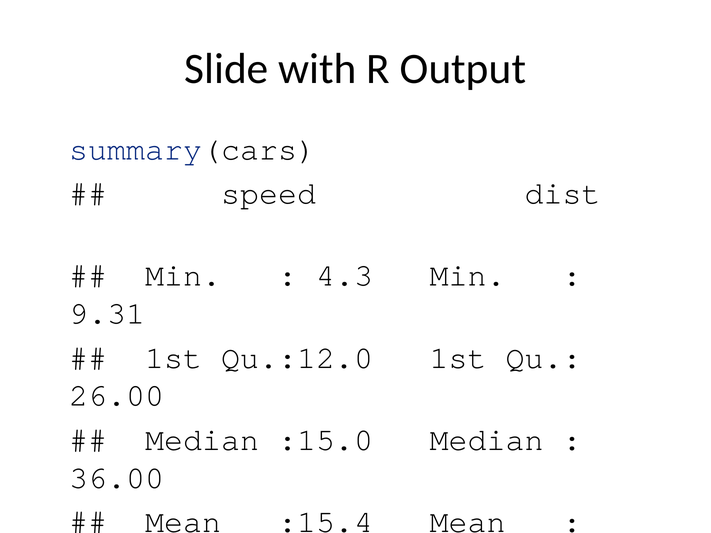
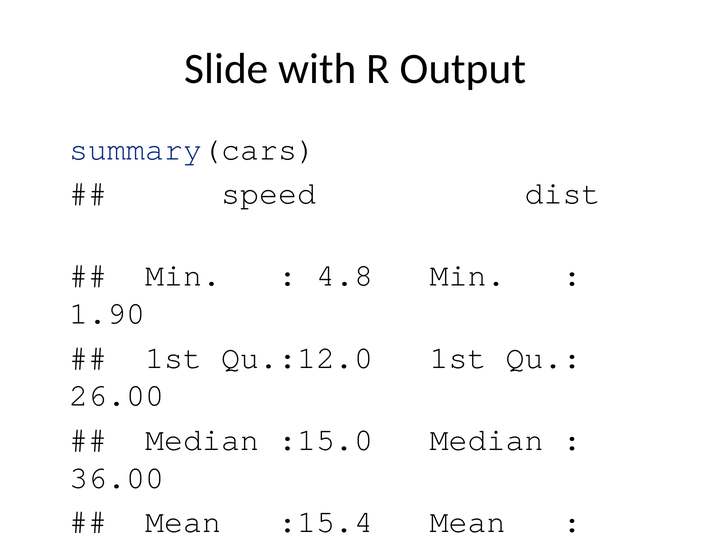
4.3: 4.3 -> 4.8
9.31: 9.31 -> 1.90
